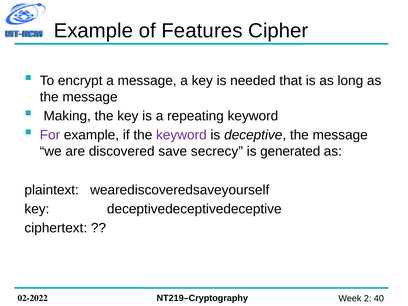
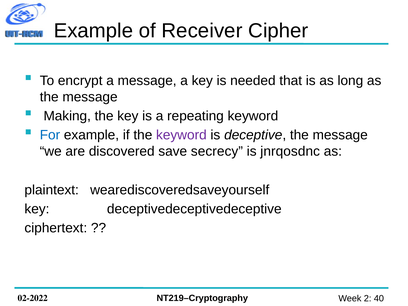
Features: Features -> Receiver
For colour: purple -> blue
generated: generated -> jnrqosdnc
